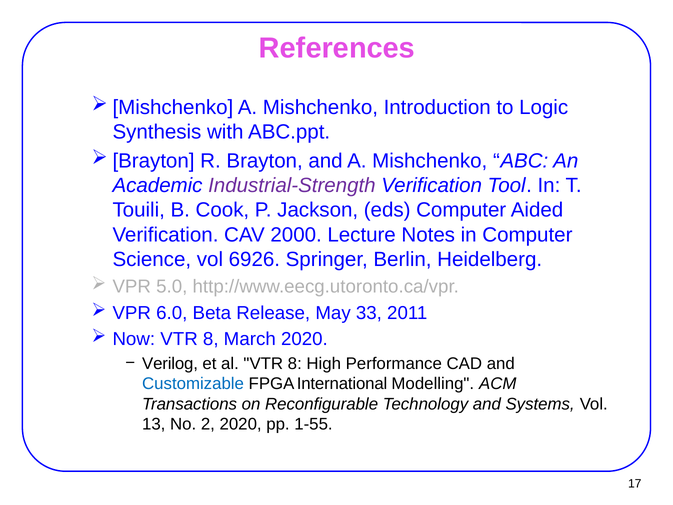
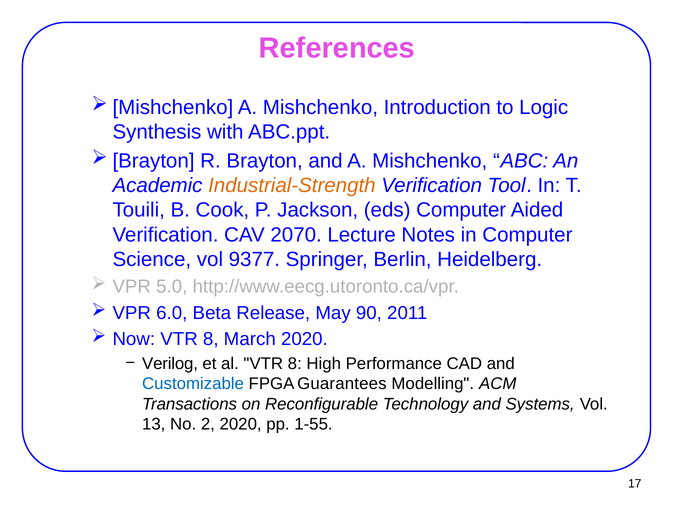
Industrial-Strength colour: purple -> orange
2000: 2000 -> 2070
6926: 6926 -> 9377
33: 33 -> 90
International: International -> Guarantees
